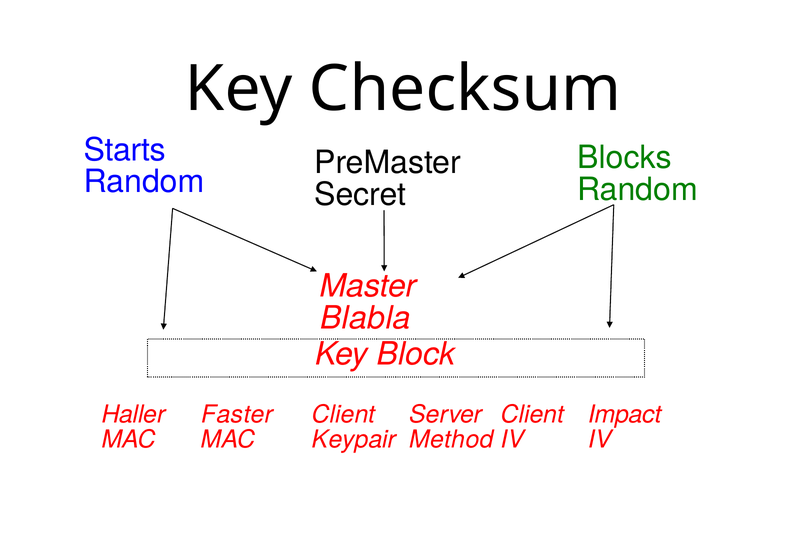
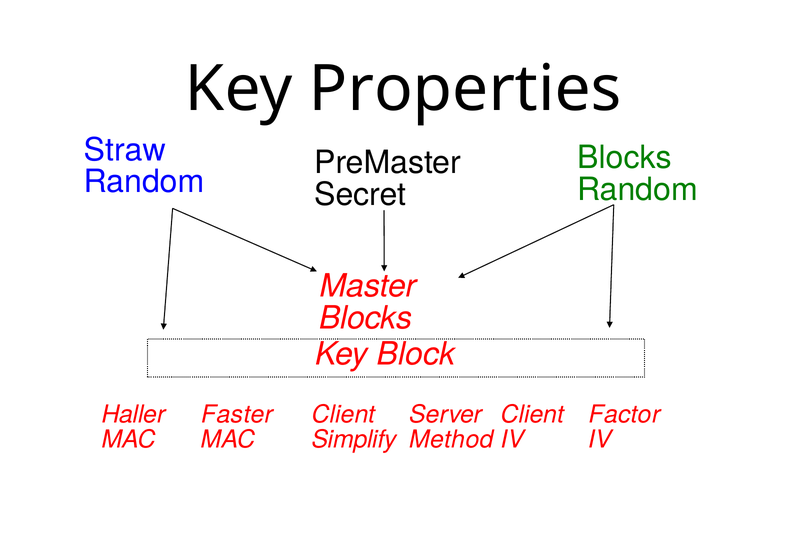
Checksum: Checksum -> Properties
Starts: Starts -> Straw
Blabla at (365, 318): Blabla -> Blocks
Impact: Impact -> Factor
Keypair: Keypair -> Simplify
